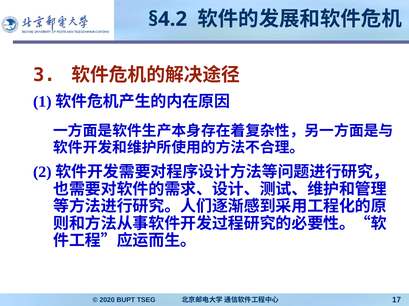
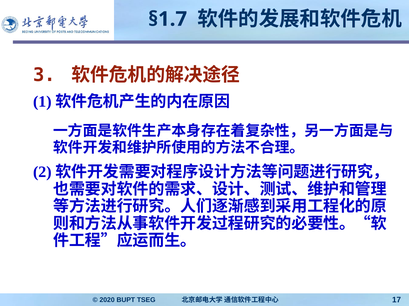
§4.2: §4.2 -> §1.7
